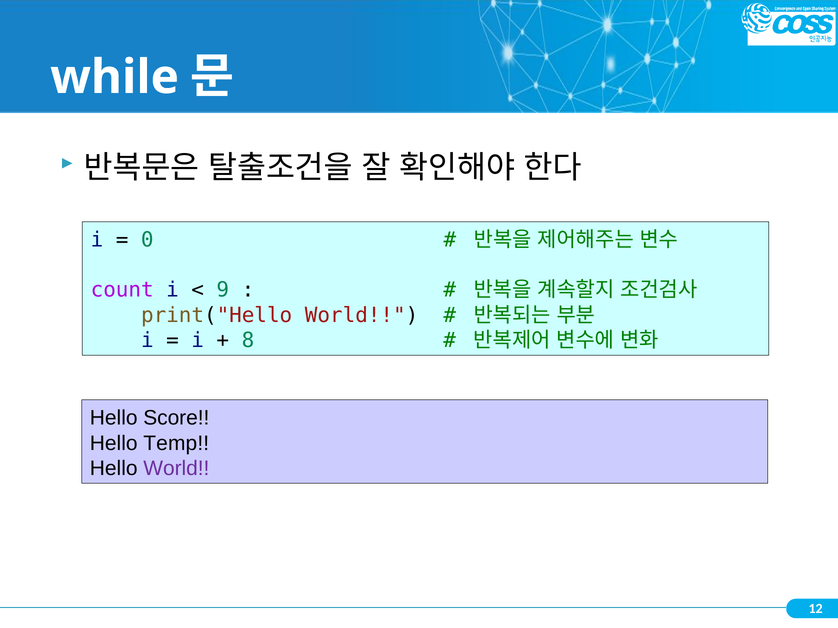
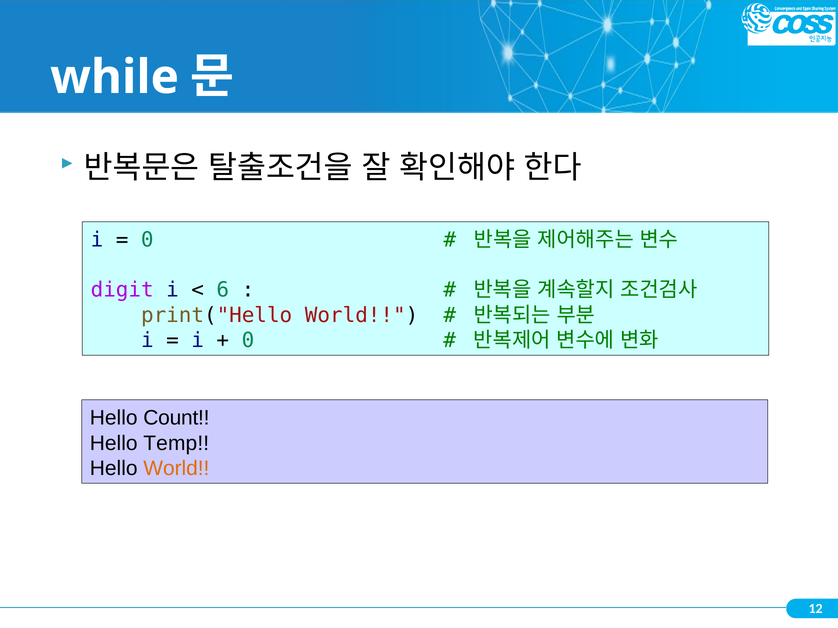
count: count -> digit
9: 9 -> 6
8 at (248, 341): 8 -> 0
Score: Score -> Count
World at (176, 469) colour: purple -> orange
